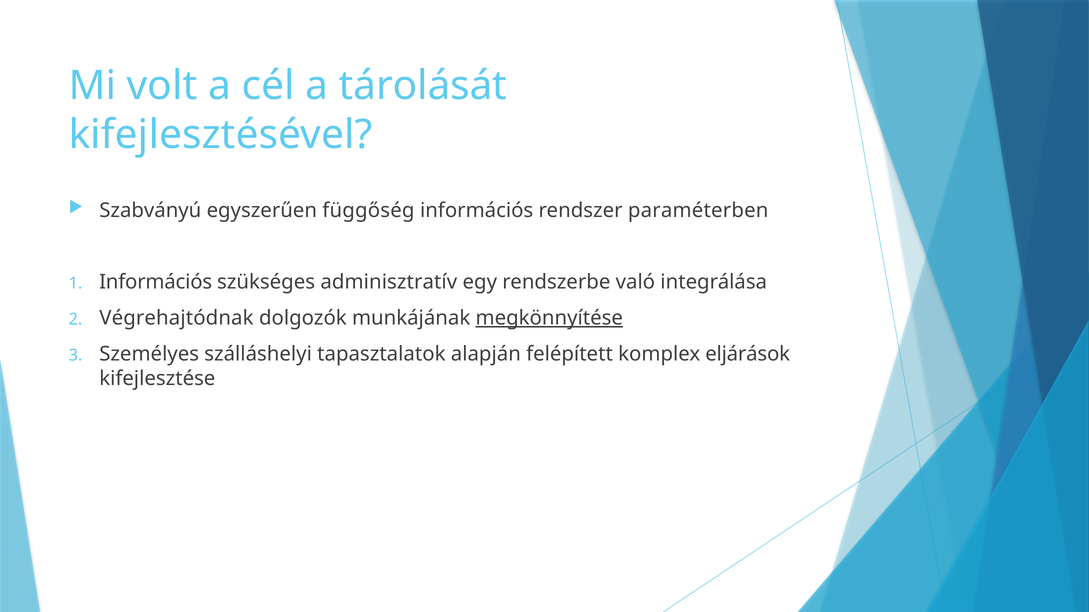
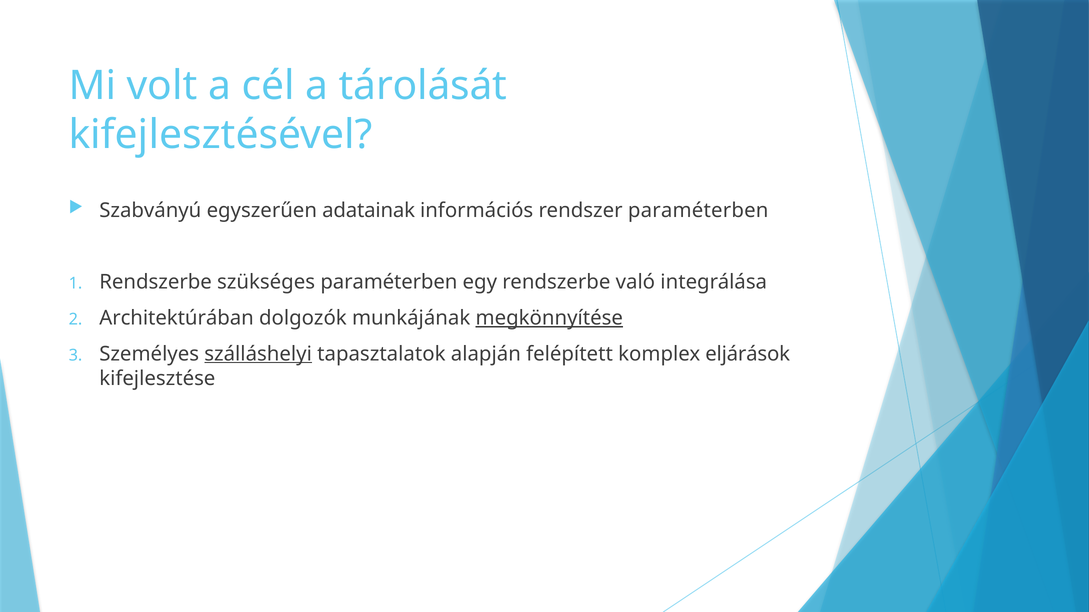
függőség: függőség -> adatainak
Információs at (156, 282): Információs -> Rendszerbe
szükséges adminisztratív: adminisztratív -> paraméterben
Végrehajtódnak: Végrehajtódnak -> Architektúrában
szálláshelyi underline: none -> present
